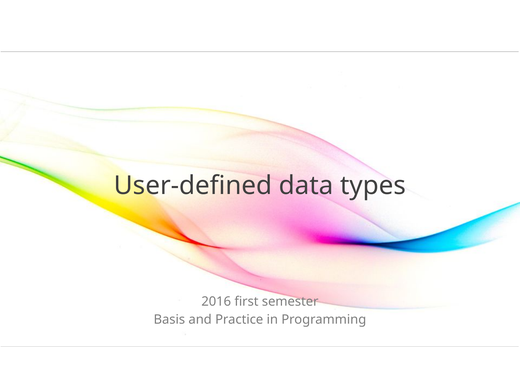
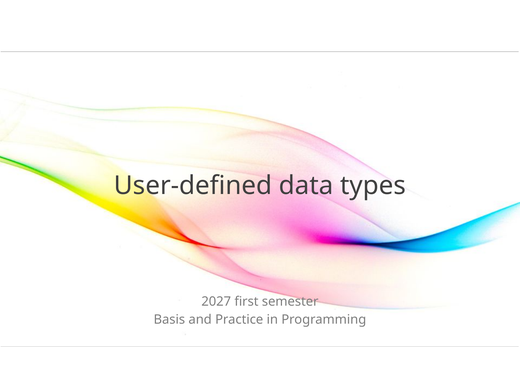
2016: 2016 -> 2027
